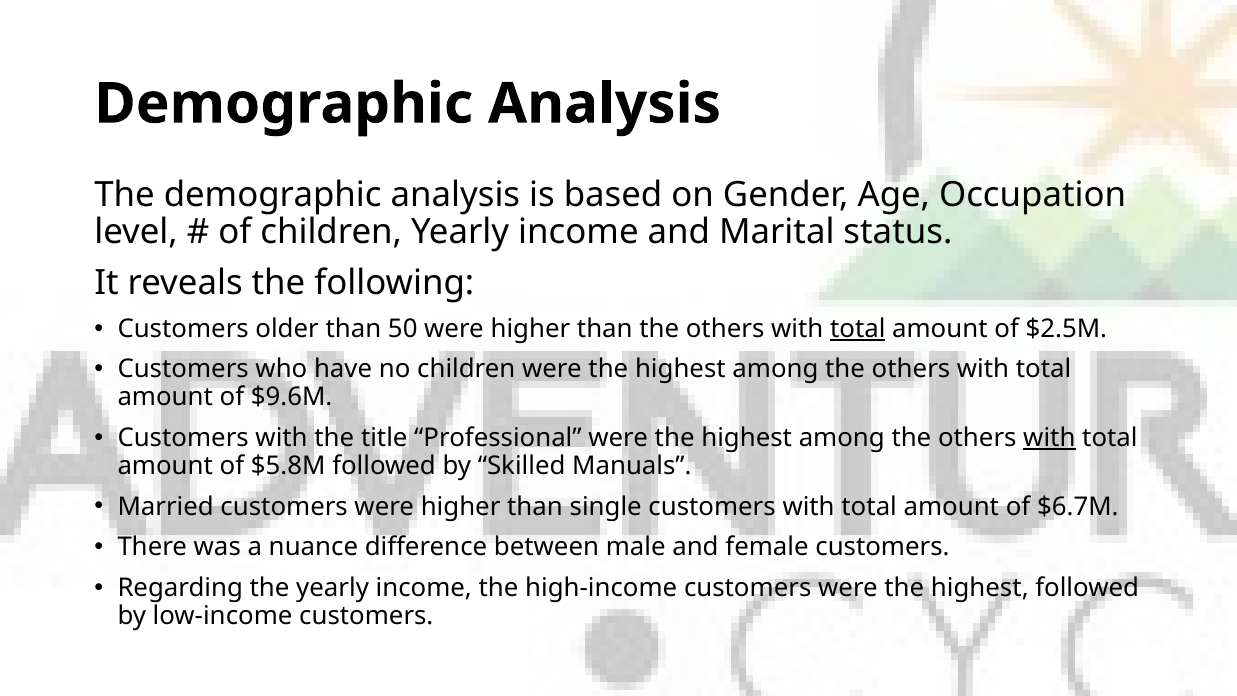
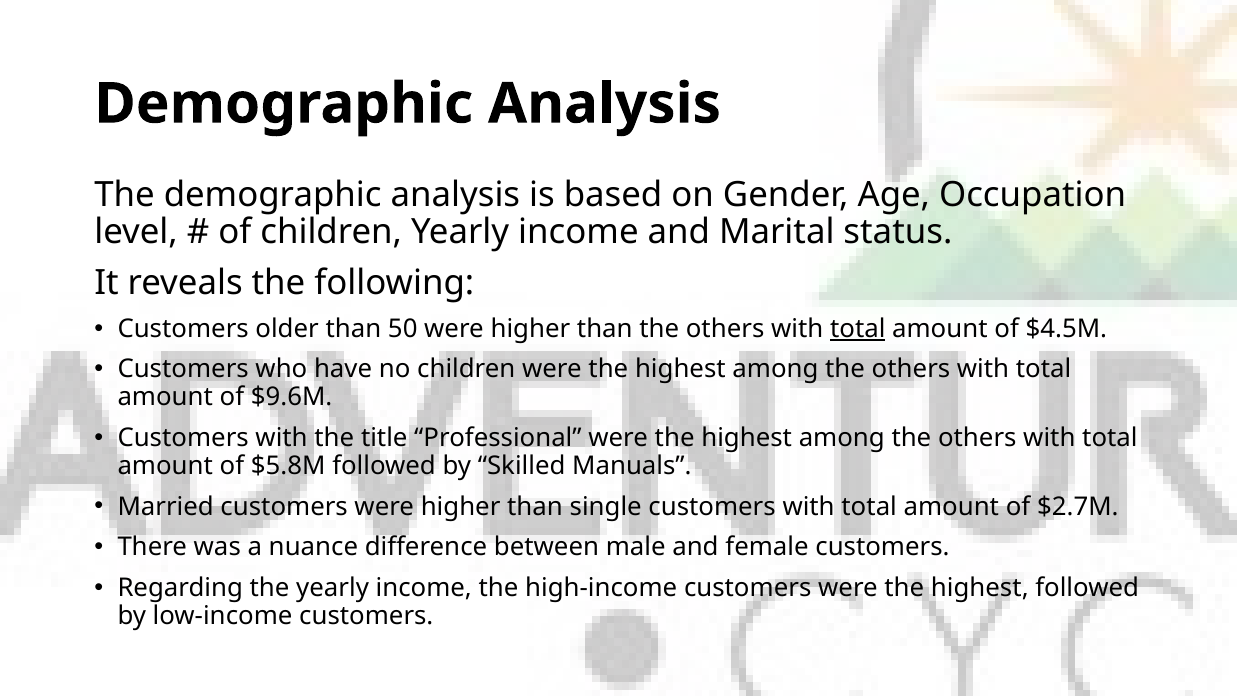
$2.5M: $2.5M -> $4.5M
with at (1049, 438) underline: present -> none
$6.7M: $6.7M -> $2.7M
